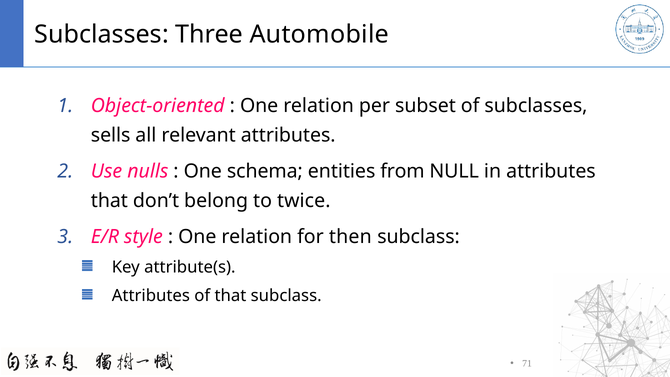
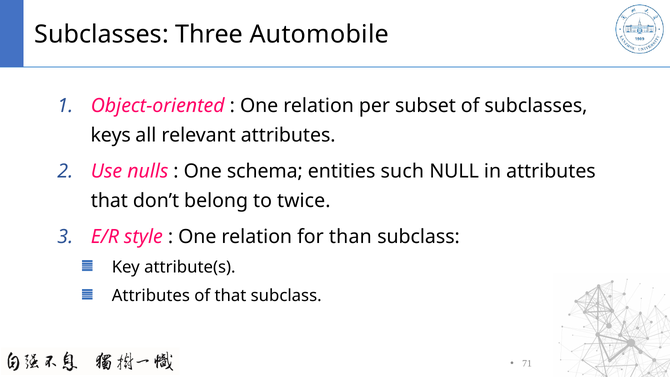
sells: sells -> keys
from: from -> such
then: then -> than
